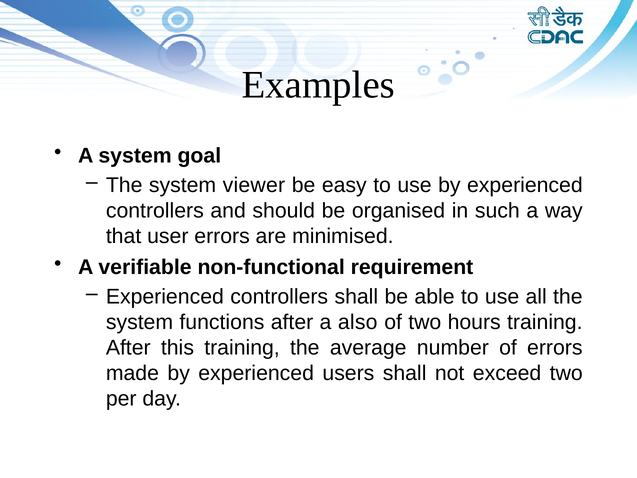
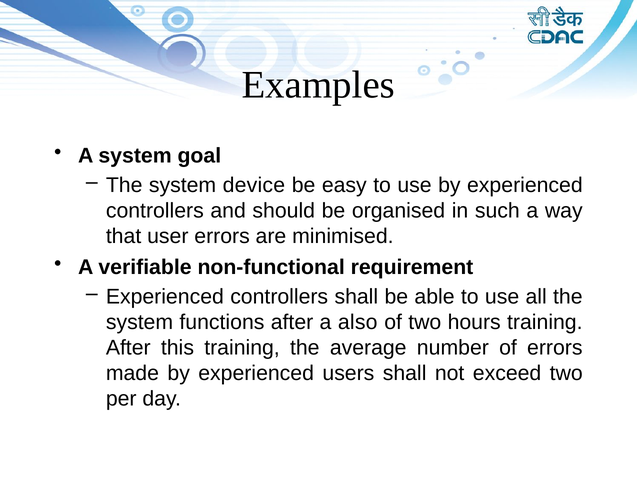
viewer: viewer -> device
